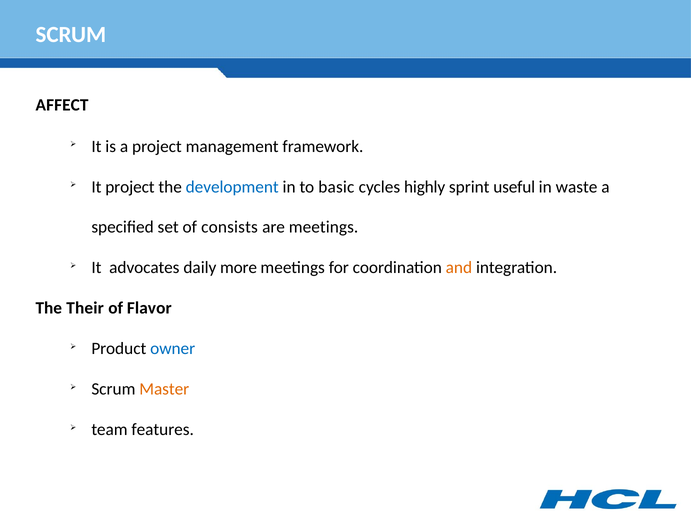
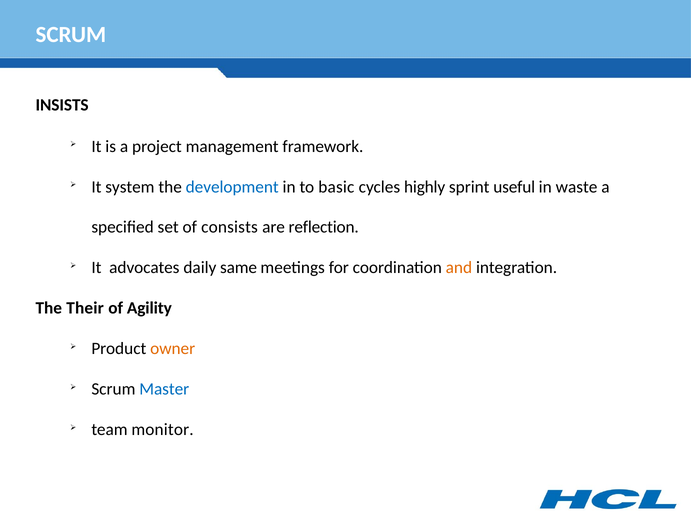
AFFECT: AFFECT -> INSISTS
It project: project -> system
are meetings: meetings -> reflection
more: more -> same
Flavor: Flavor -> Agility
owner colour: blue -> orange
Master colour: orange -> blue
features: features -> monitor
